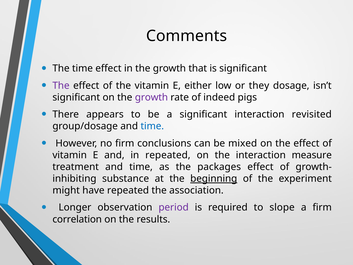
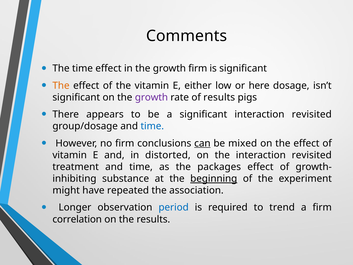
growth that: that -> firm
The at (61, 85) colour: purple -> orange
they: they -> here
of indeed: indeed -> results
can underline: none -> present
in repeated: repeated -> distorted
the interaction measure: measure -> revisited
period colour: purple -> blue
slope: slope -> trend
